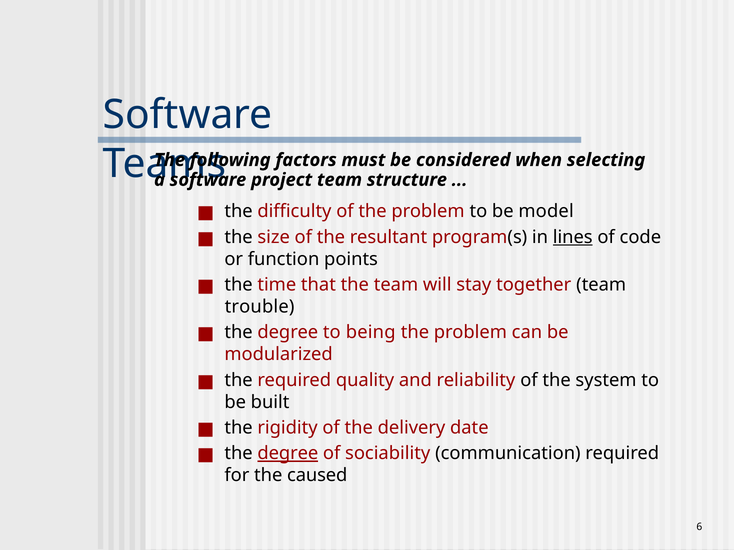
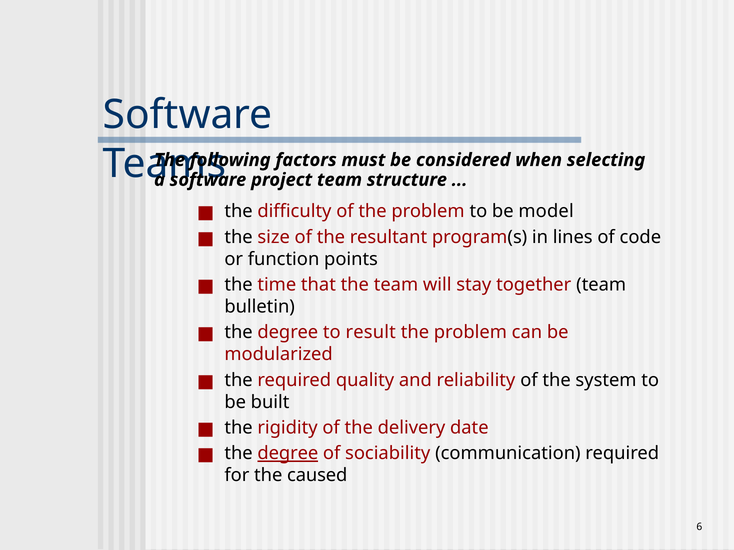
lines underline: present -> none
trouble: trouble -> bulletin
being: being -> result
